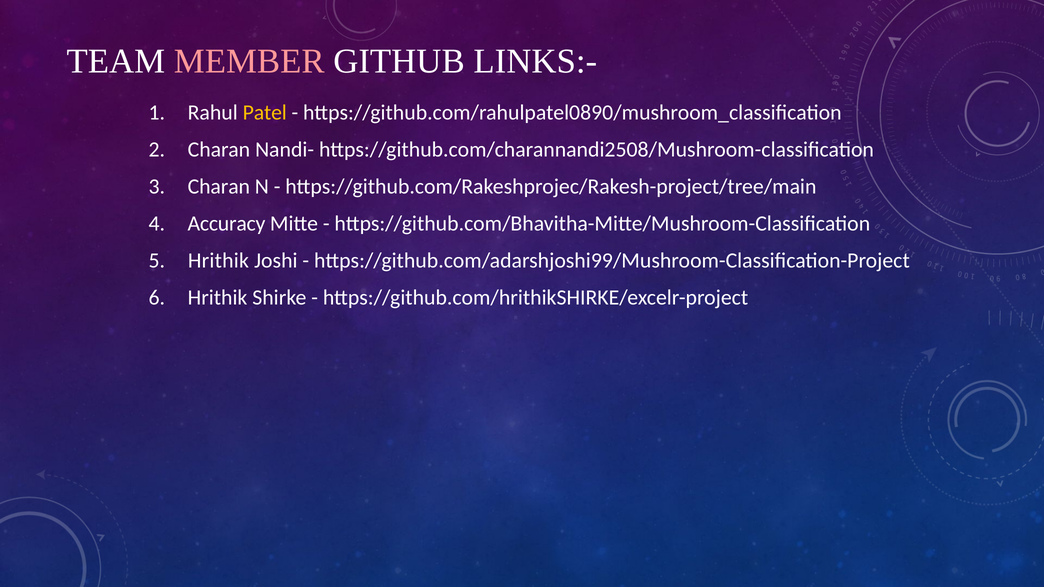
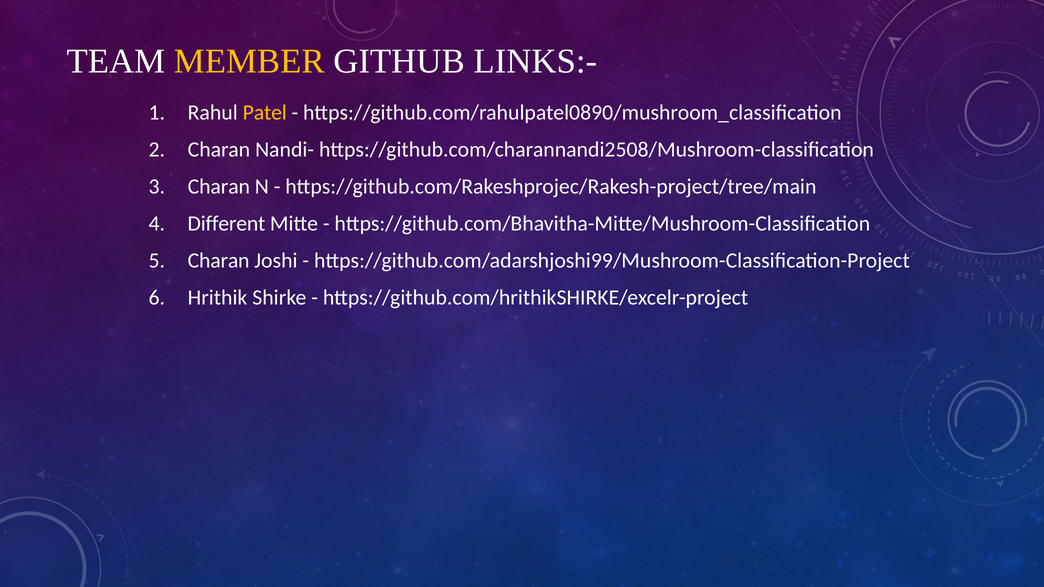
MEMBER colour: pink -> yellow
Accuracy: Accuracy -> Different
Hrithik at (218, 261): Hrithik -> Charan
